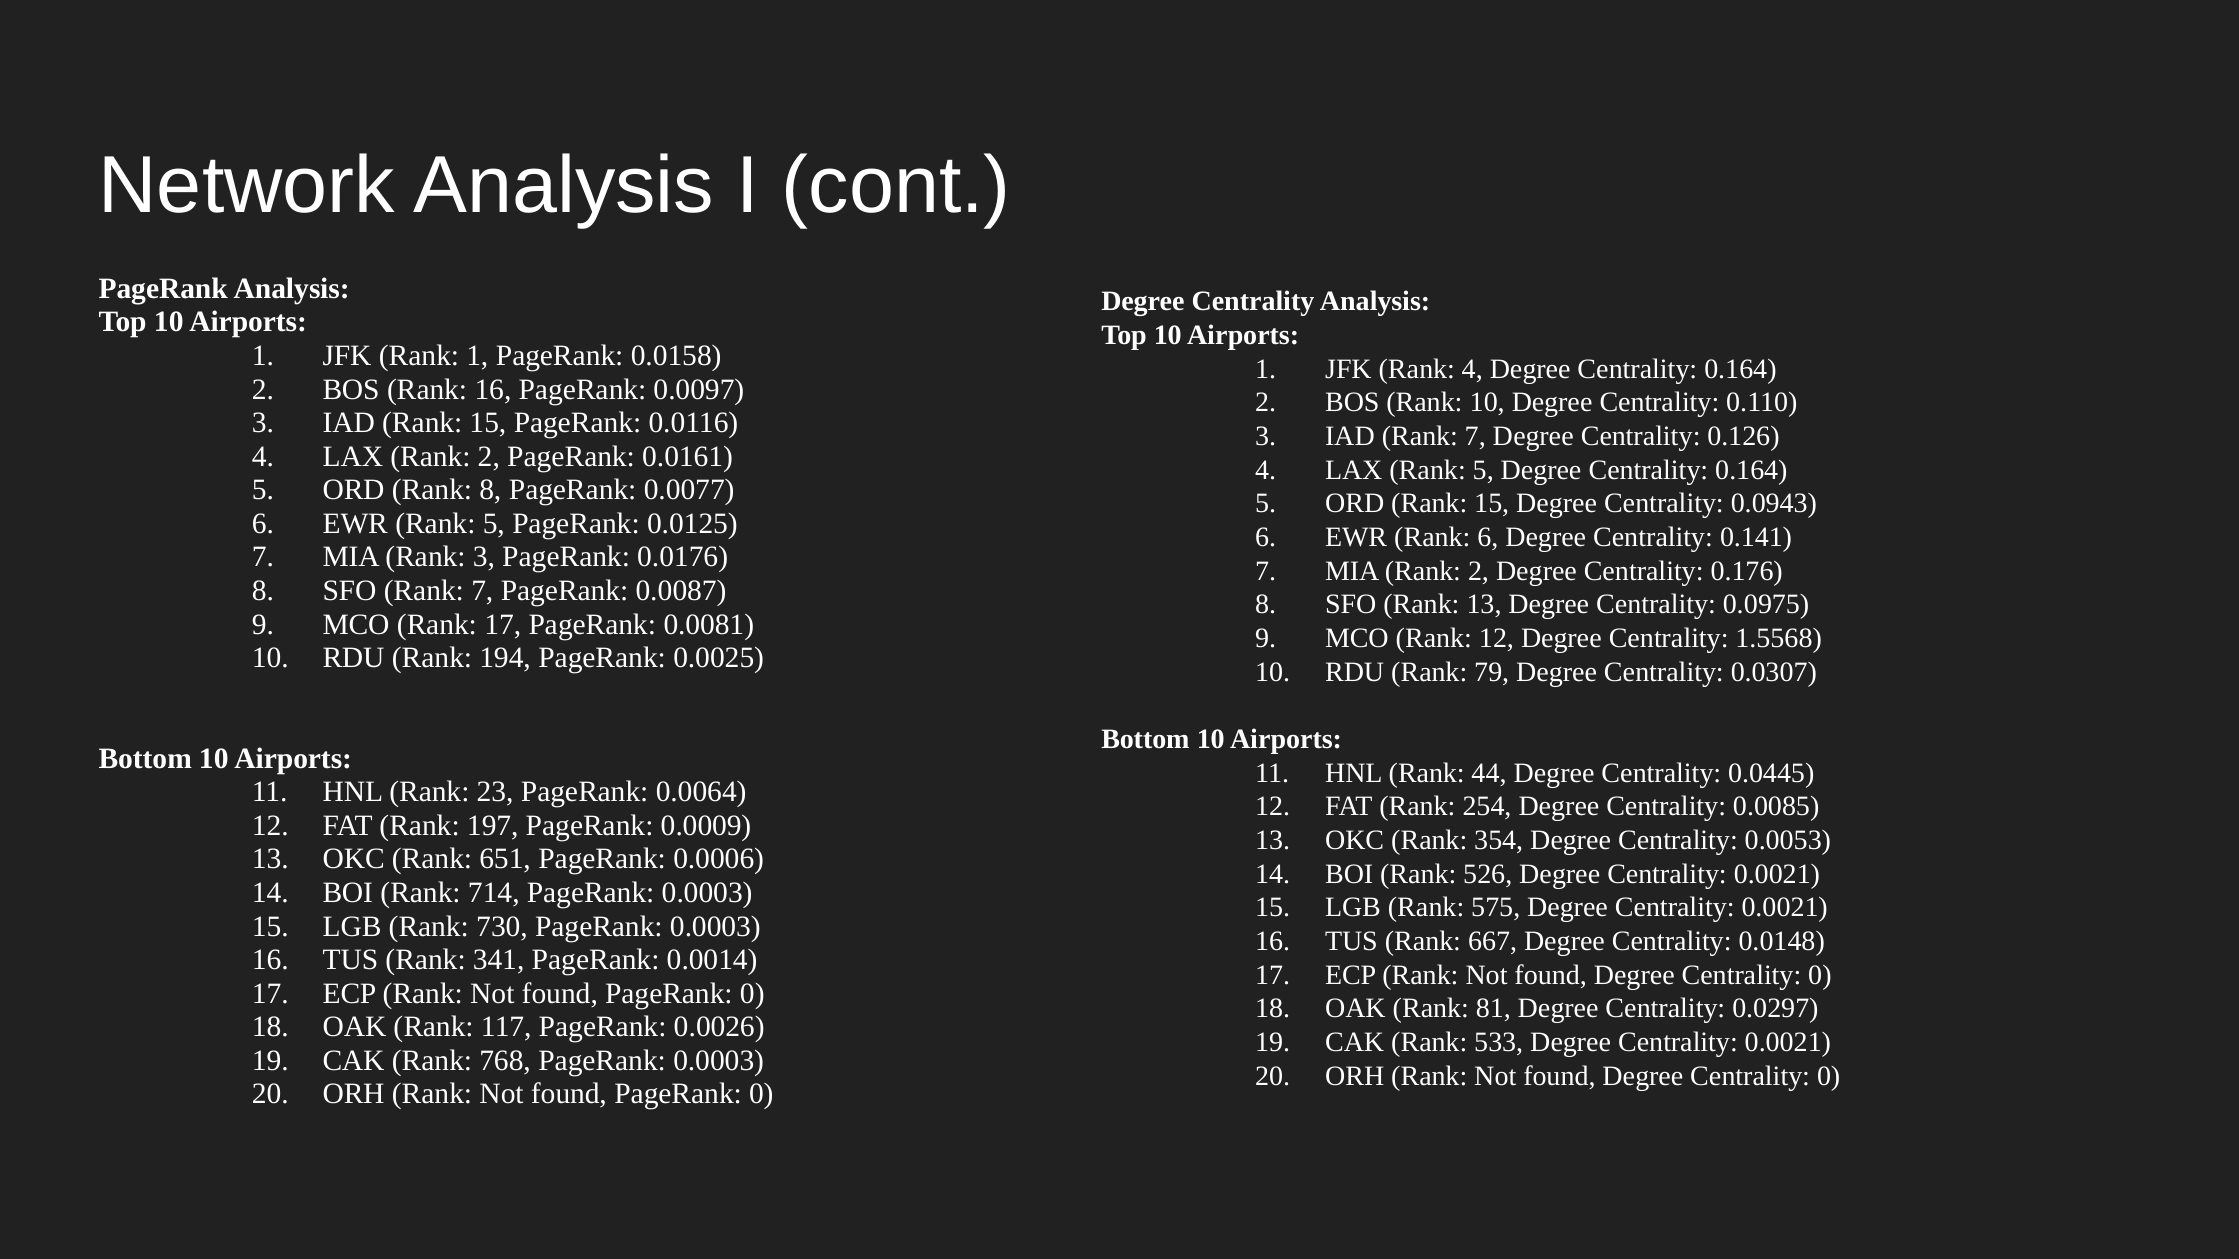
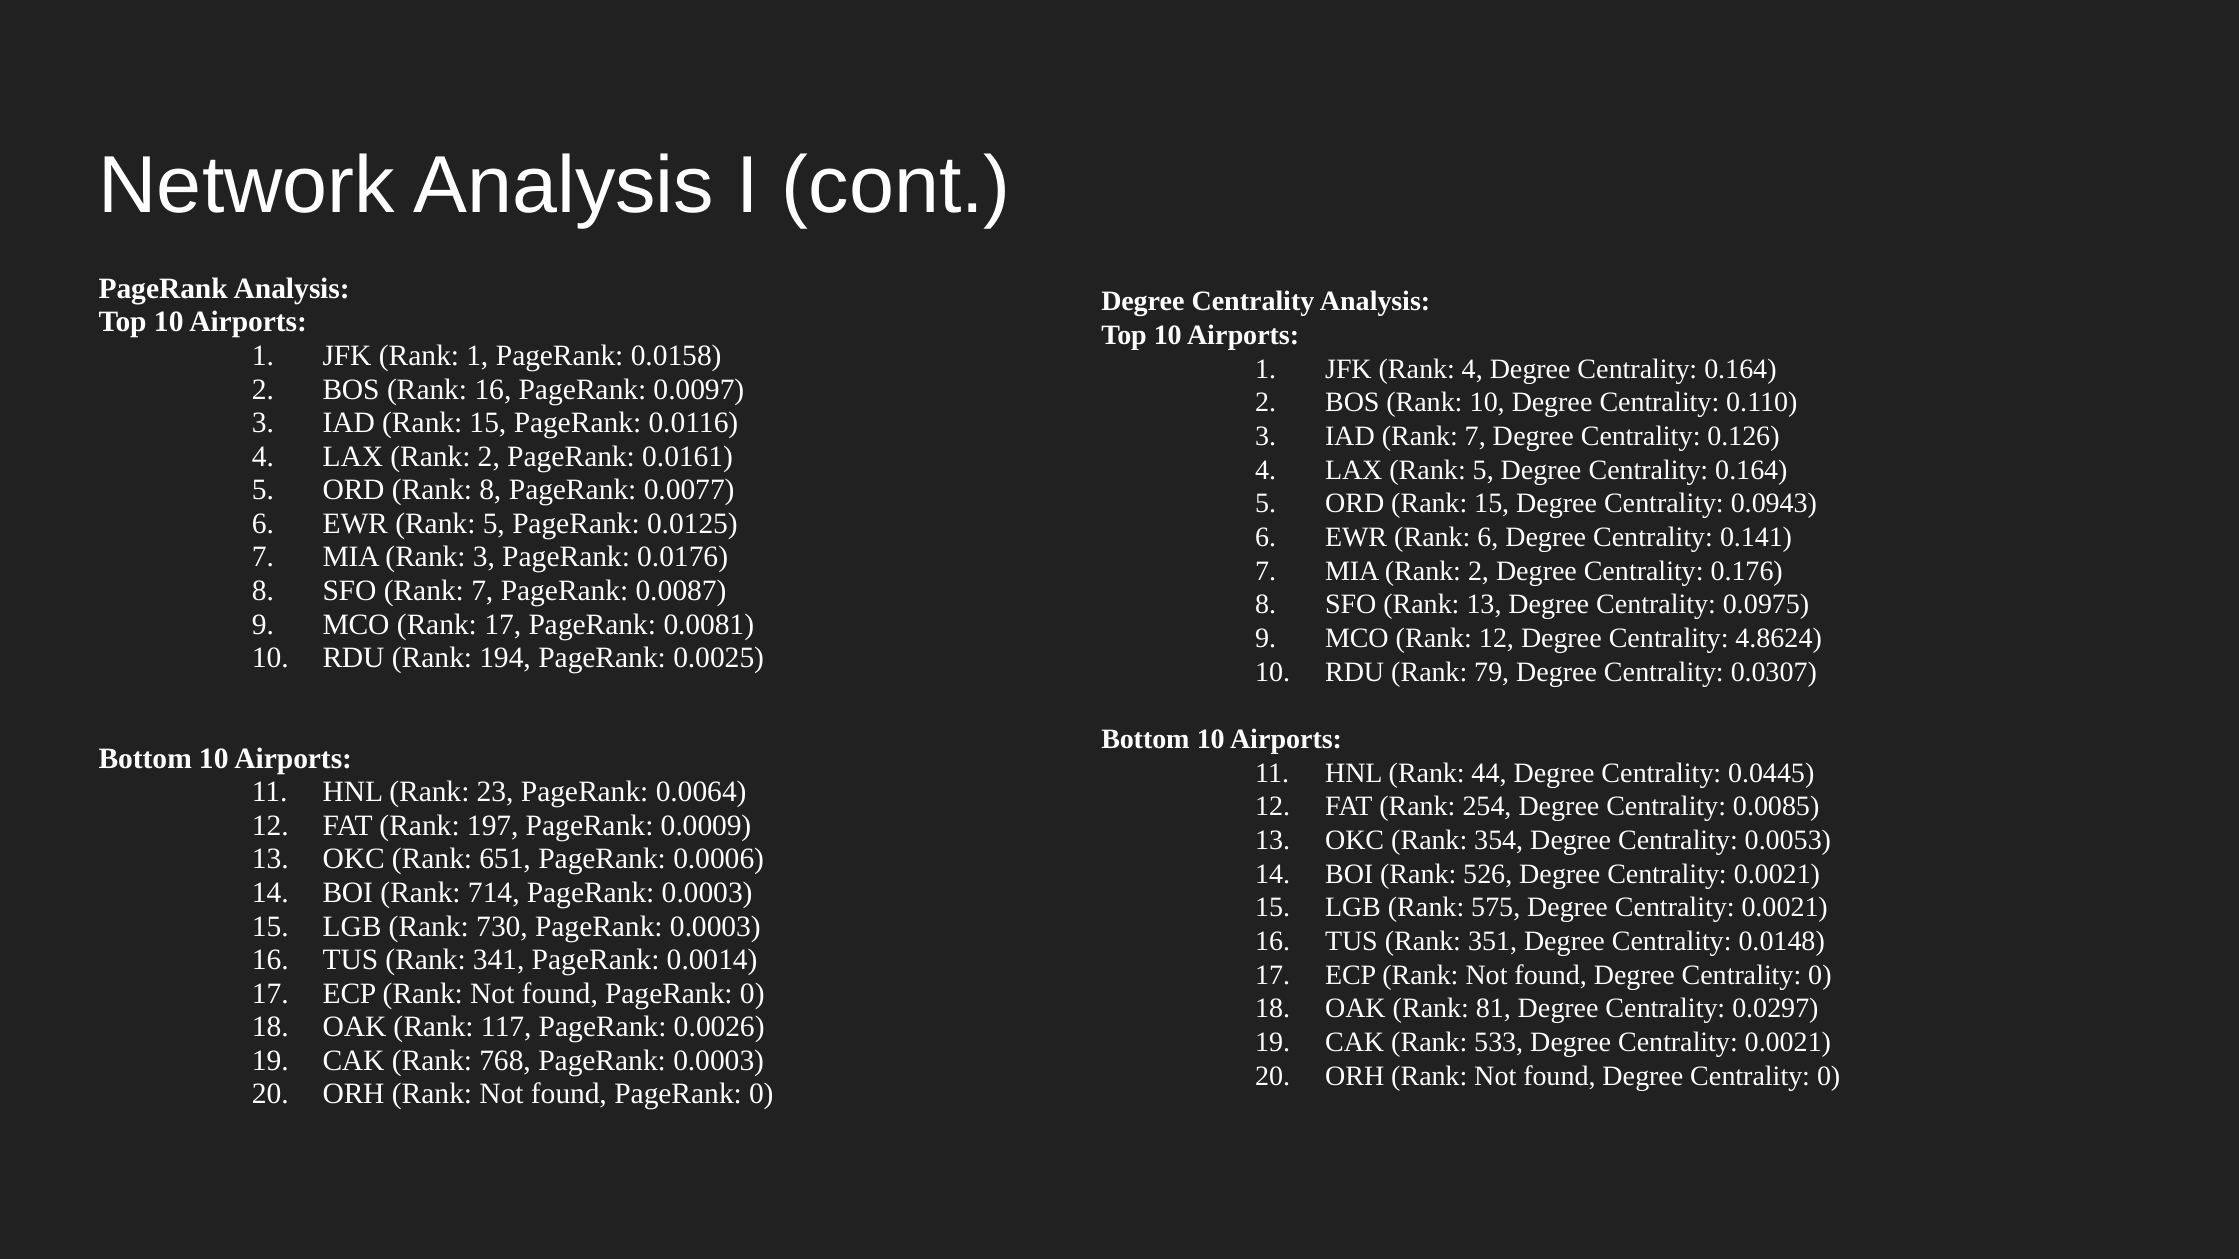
1.5568: 1.5568 -> 4.8624
667: 667 -> 351
